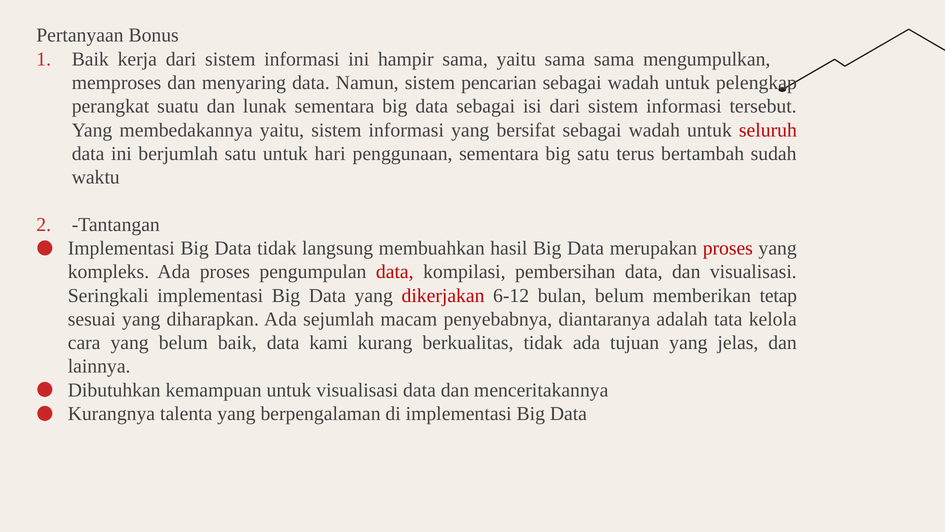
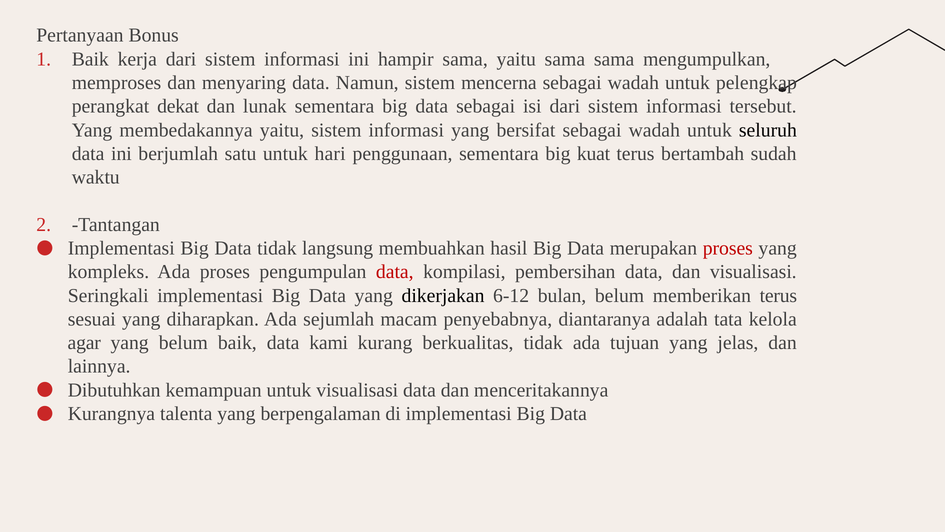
pencarian: pencarian -> mencerna
suatu: suatu -> dekat
seluruh colour: red -> black
big satu: satu -> kuat
dikerjakan colour: red -> black
memberikan tetap: tetap -> terus
cara: cara -> agar
